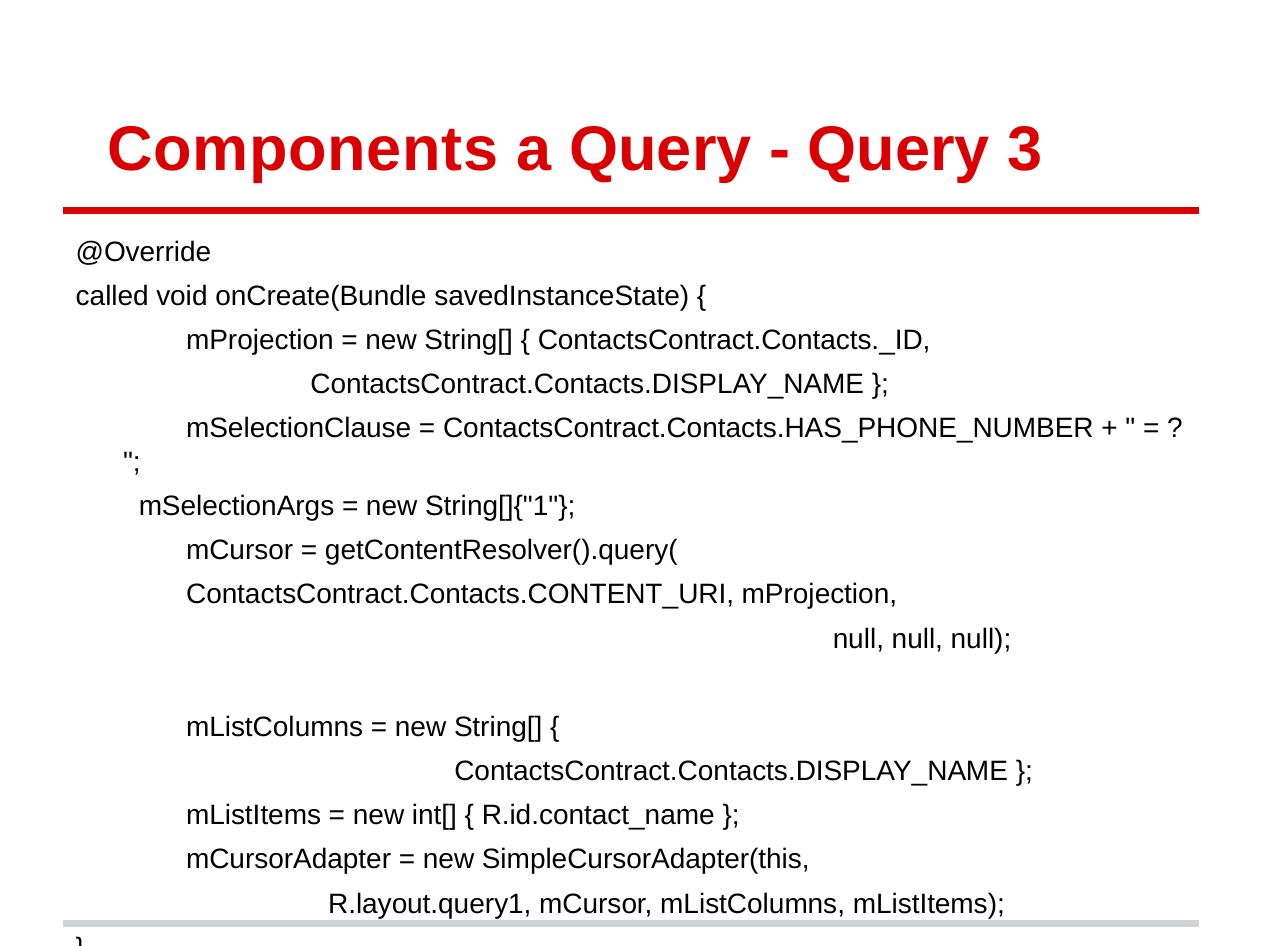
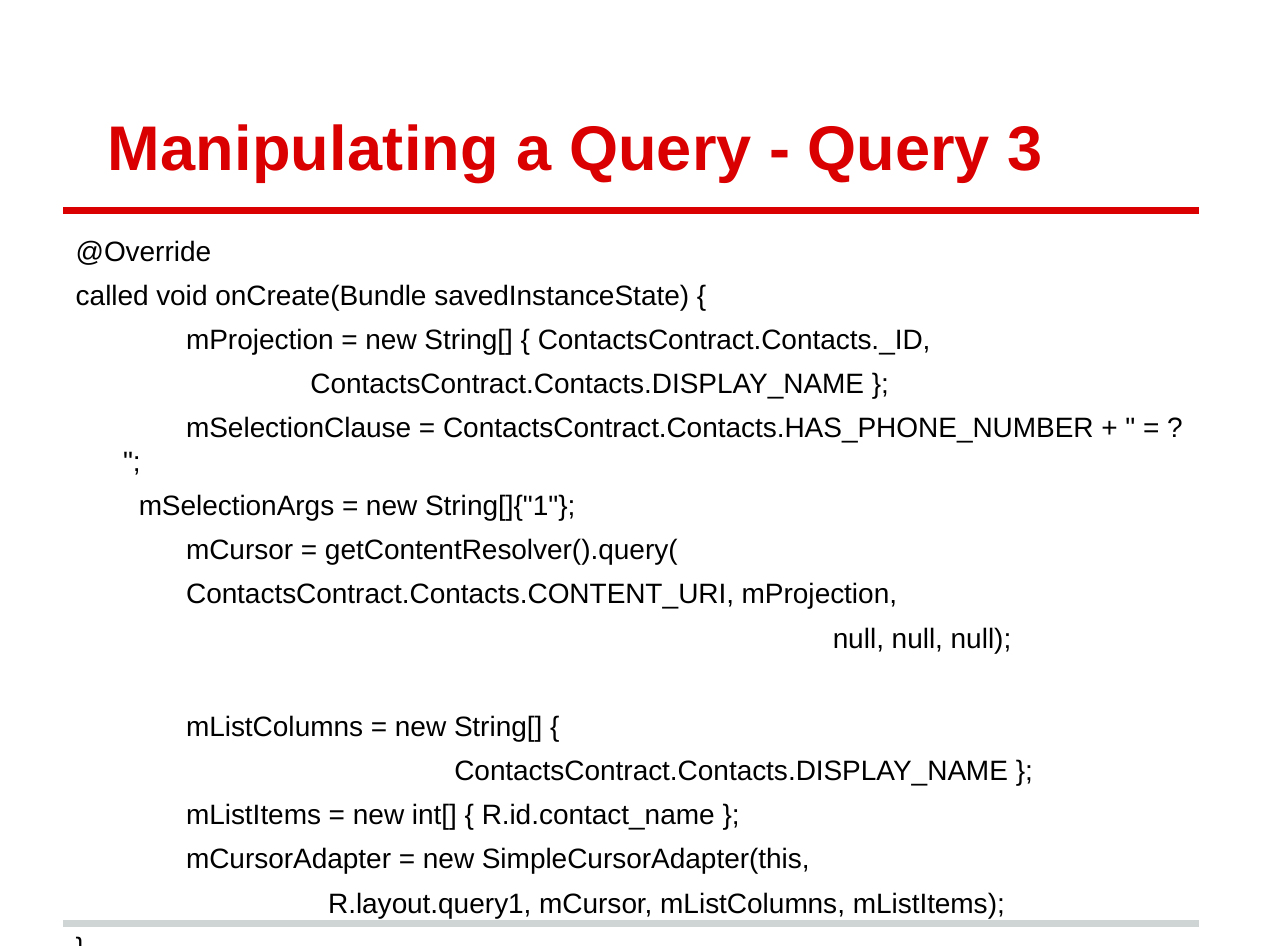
Components: Components -> Manipulating
